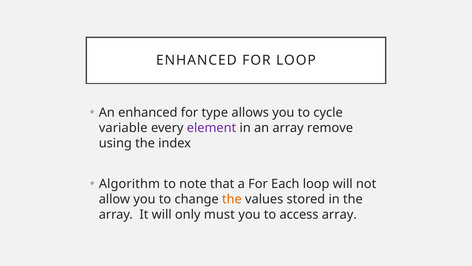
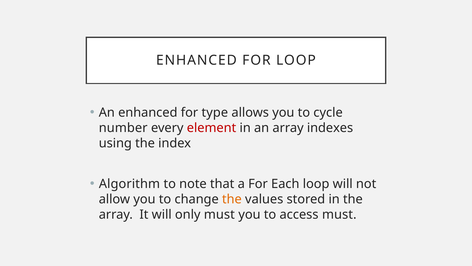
variable: variable -> number
element colour: purple -> red
remove: remove -> indexes
access array: array -> must
